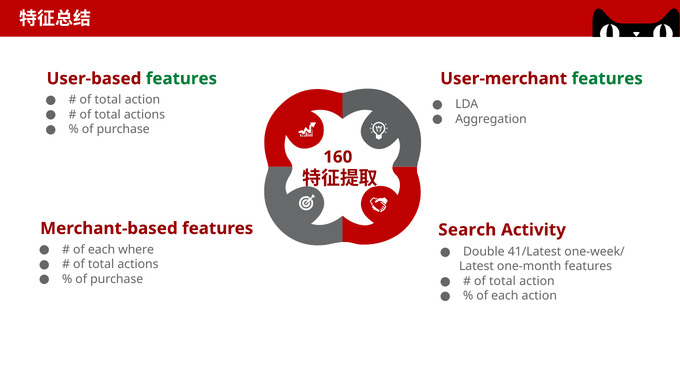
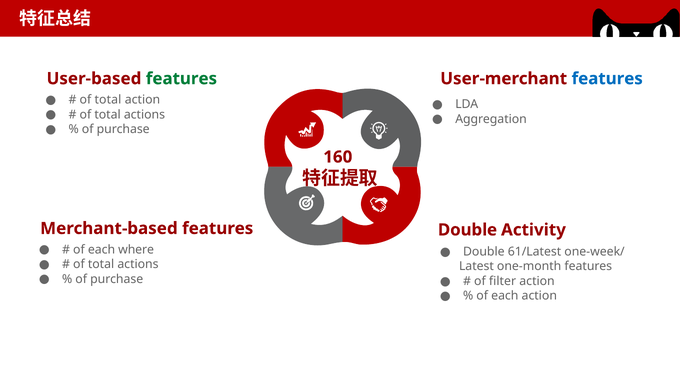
features at (607, 79) colour: green -> blue
Search at (467, 230): Search -> Double
41/Latest: 41/Latest -> 61/Latest
total at (502, 282): total -> filter
